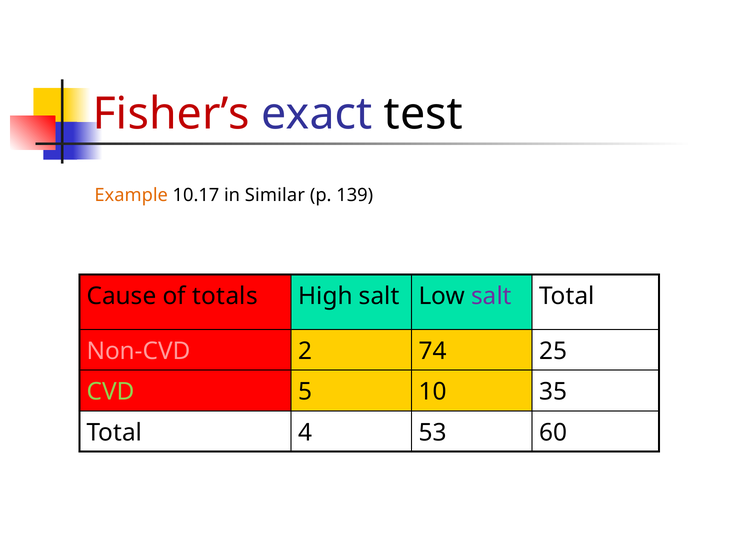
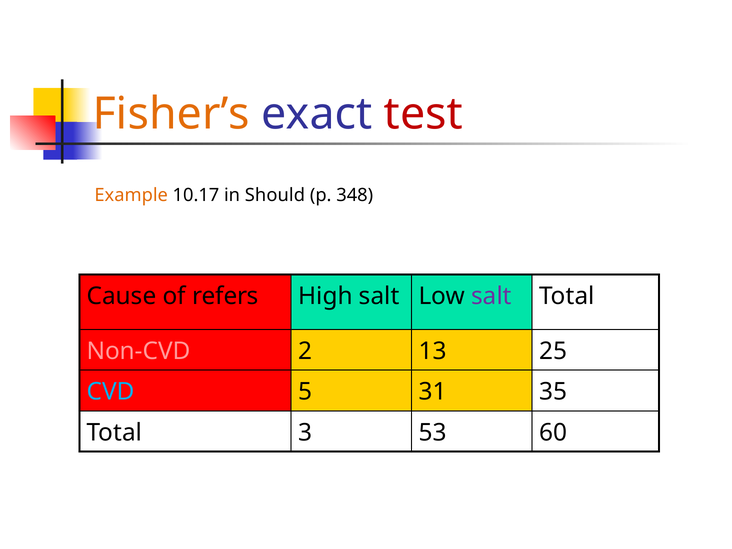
Fisher’s colour: red -> orange
test colour: black -> red
Similar: Similar -> Should
139: 139 -> 348
totals: totals -> refers
74: 74 -> 13
CVD colour: light green -> light blue
10: 10 -> 31
4: 4 -> 3
